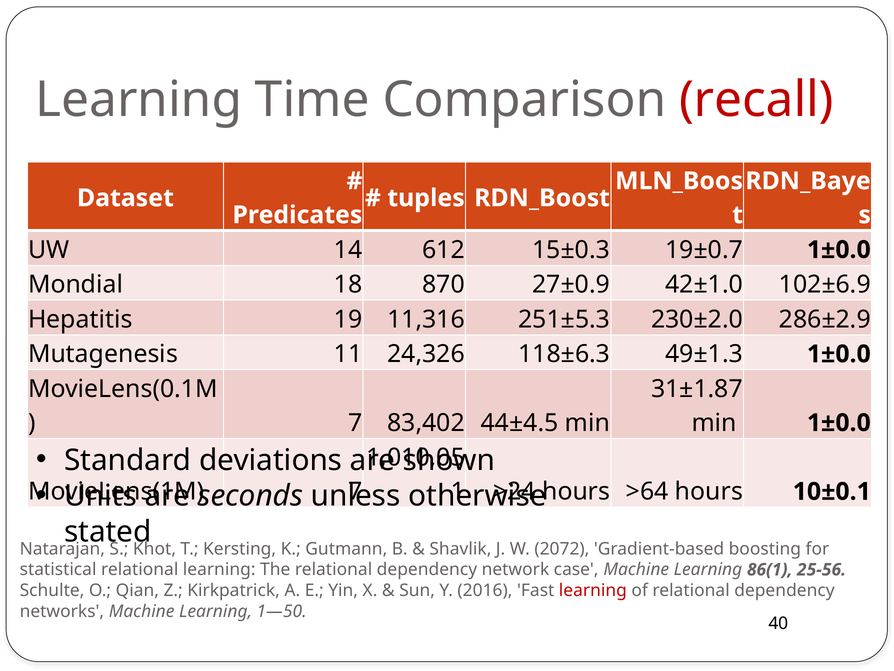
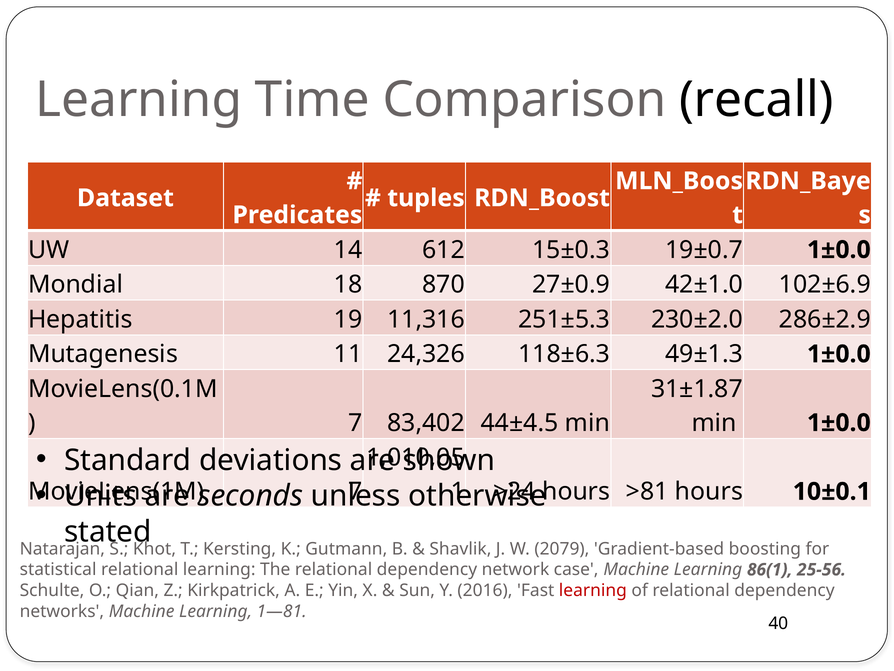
recall colour: red -> black
>64: >64 -> >81
2072: 2072 -> 2079
1—50: 1—50 -> 1—81
